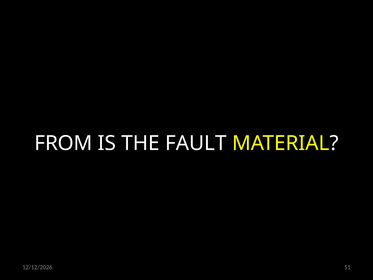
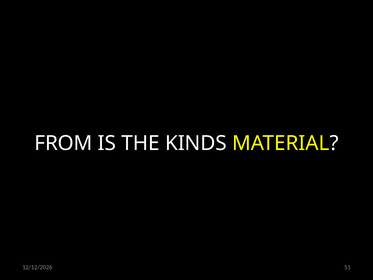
FAULT: FAULT -> KINDS
